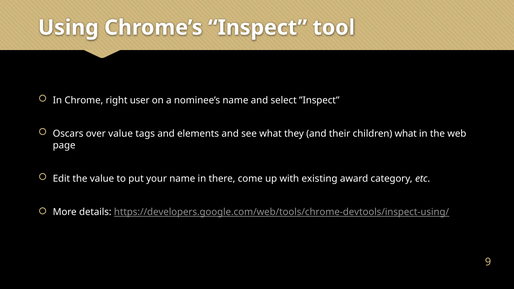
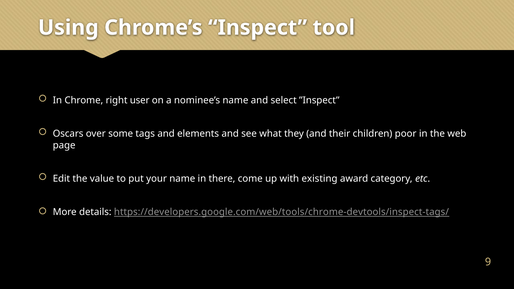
over value: value -> some
children what: what -> poor
https://developers.google.com/web/tools/chrome-devtools/inspect-using/: https://developers.google.com/web/tools/chrome-devtools/inspect-using/ -> https://developers.google.com/web/tools/chrome-devtools/inspect-tags/
